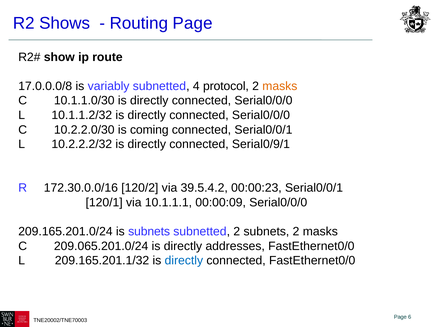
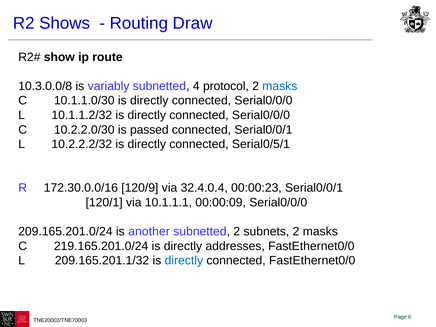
Routing Page: Page -> Draw
17.0.0.0/8: 17.0.0.0/8 -> 10.3.0.0/8
masks at (280, 86) colour: orange -> blue
coming: coming -> passed
Serial0/9/1: Serial0/9/1 -> Serial0/5/1
120/2: 120/2 -> 120/9
39.5.4.2: 39.5.4.2 -> 32.4.0.4
is subnets: subnets -> another
209.065.201.0/24: 209.065.201.0/24 -> 219.165.201.0/24
